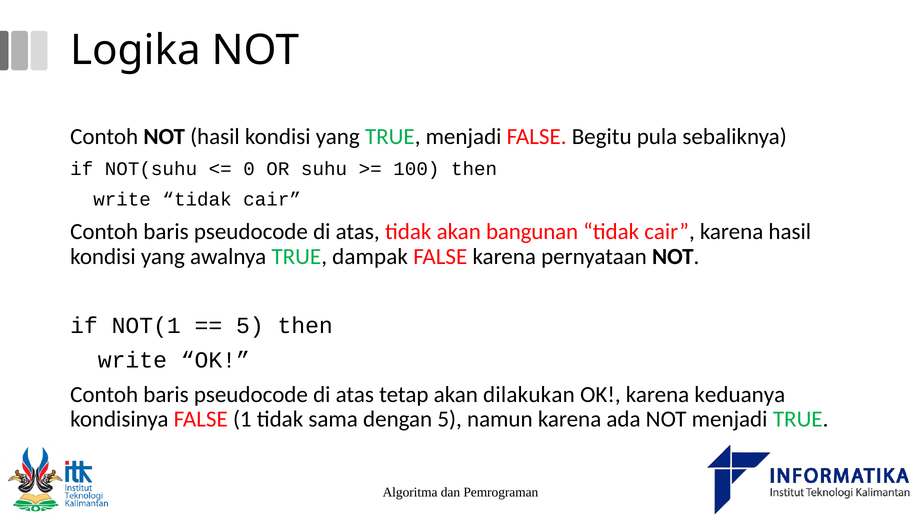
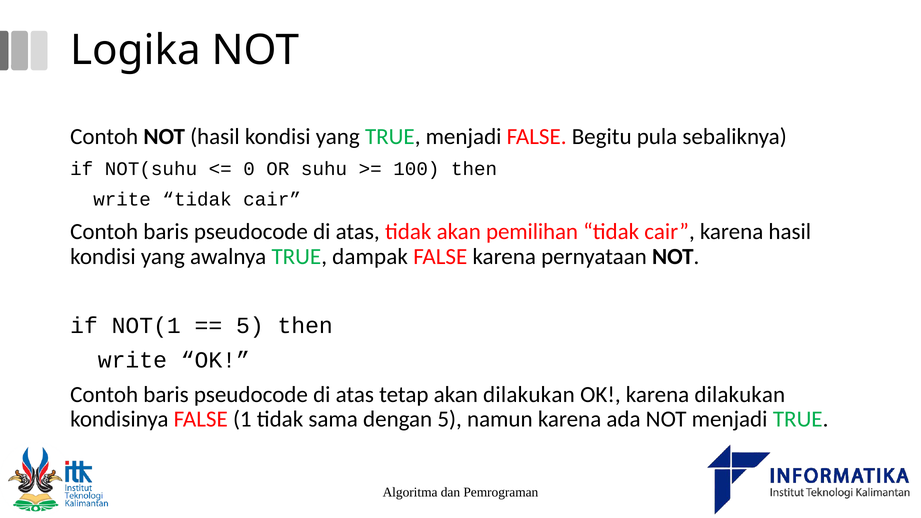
bangunan: bangunan -> pemilihan
karena keduanya: keduanya -> dilakukan
